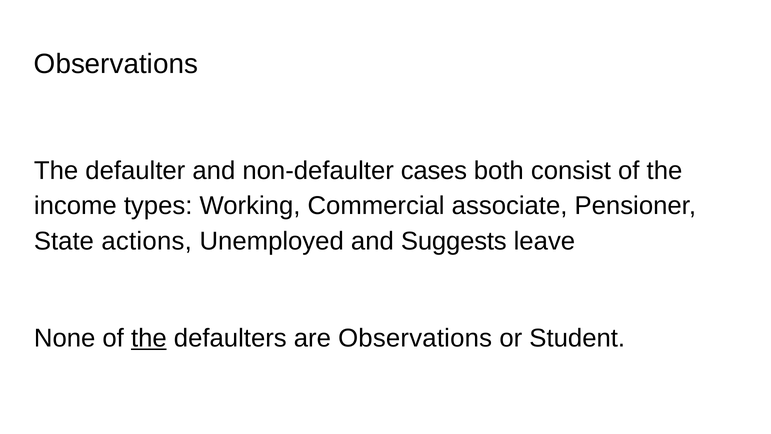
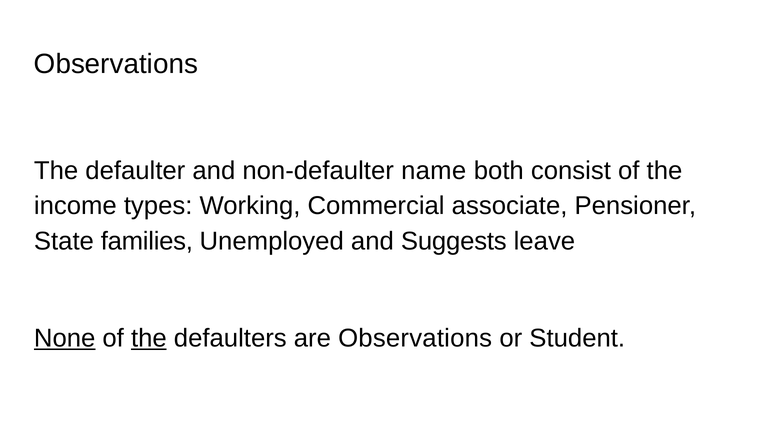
cases: cases -> name
actions: actions -> families
None underline: none -> present
